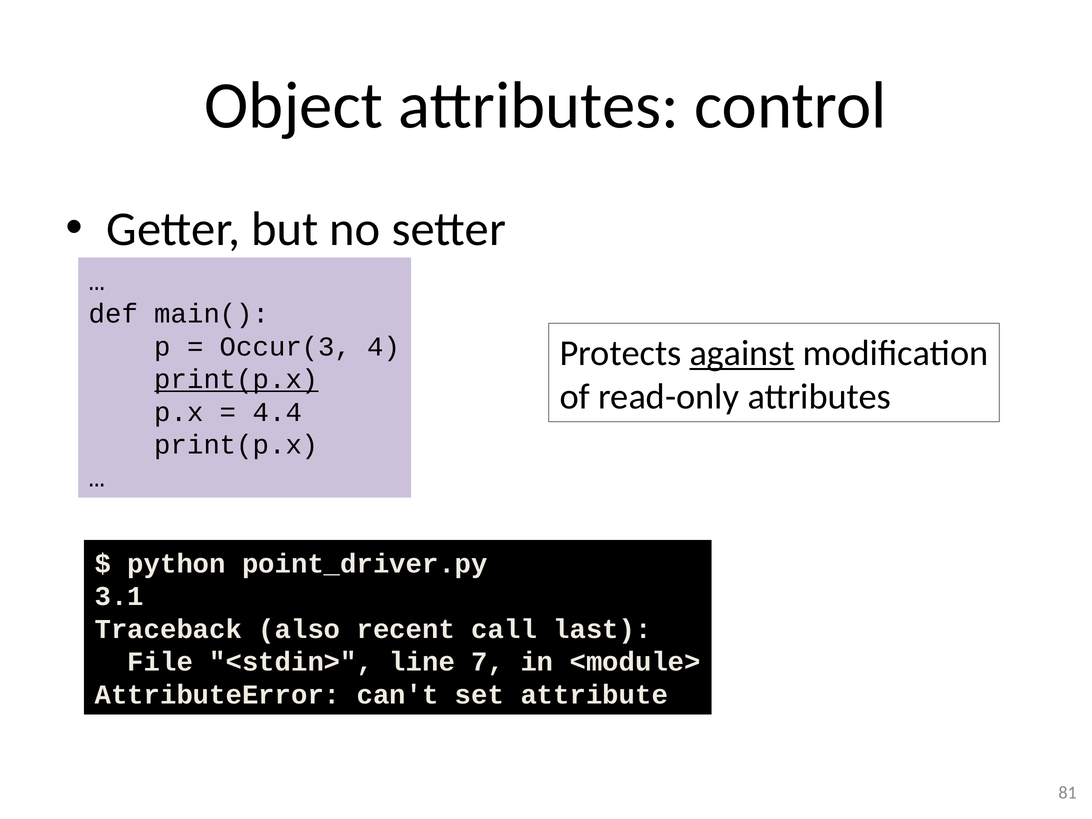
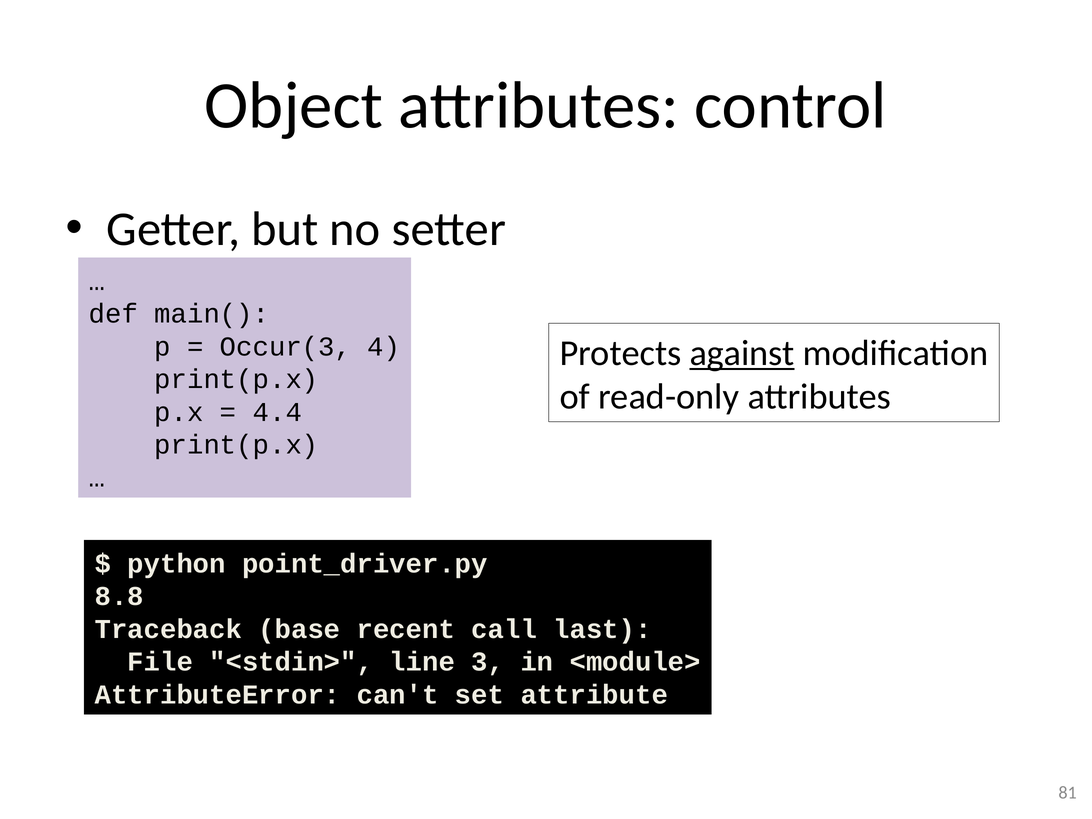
print(p.x at (236, 379) underline: present -> none
3.1: 3.1 -> 8.8
also: also -> base
7: 7 -> 3
